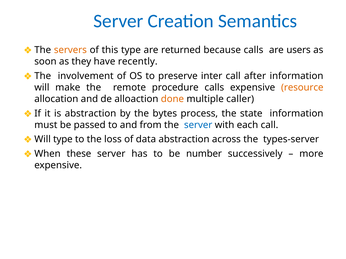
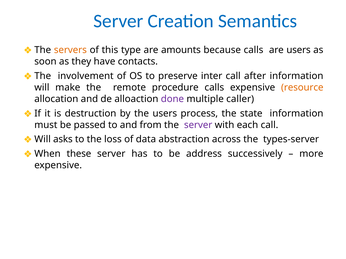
returned: returned -> amounts
recently: recently -> contacts
done colour: orange -> purple
is abstraction: abstraction -> destruction
the bytes: bytes -> users
server at (198, 125) colour: blue -> purple
Will type: type -> asks
number: number -> address
